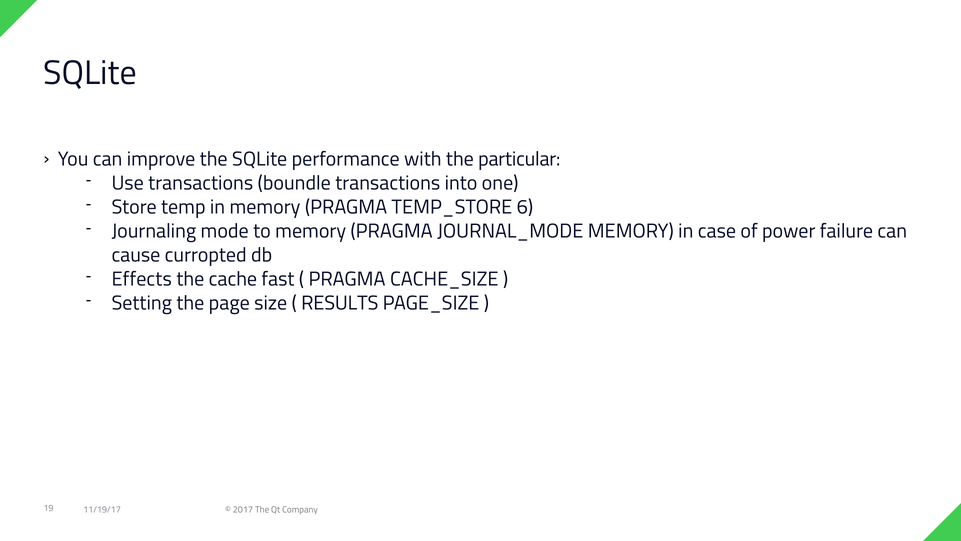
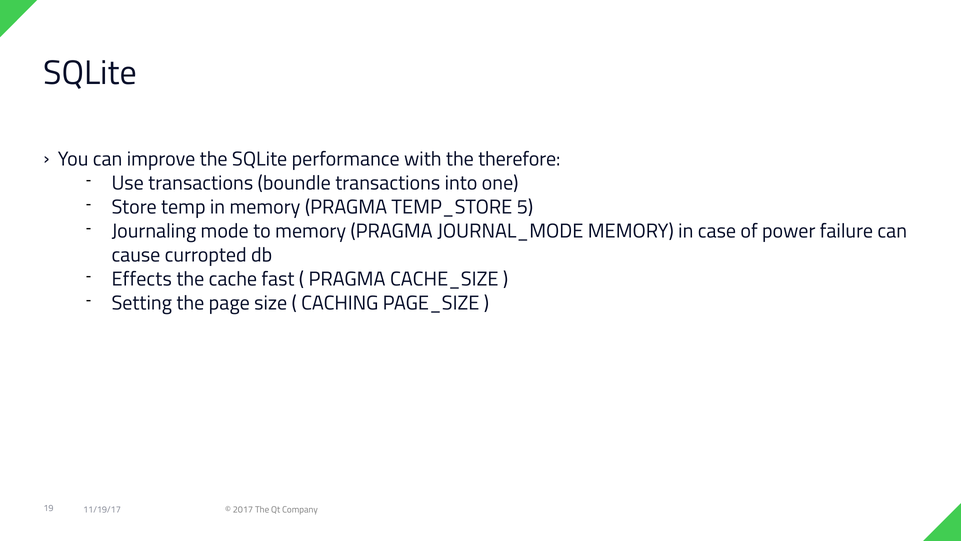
particular: particular -> therefore
6: 6 -> 5
RESULTS: RESULTS -> CACHING
